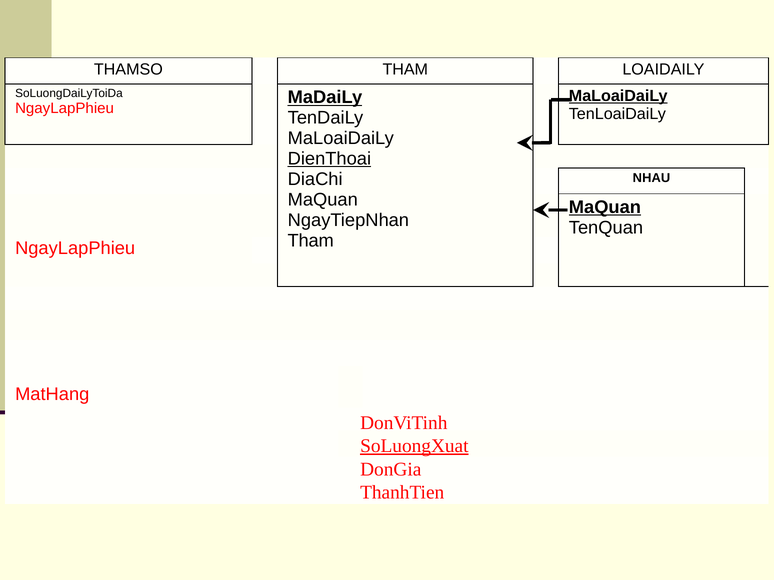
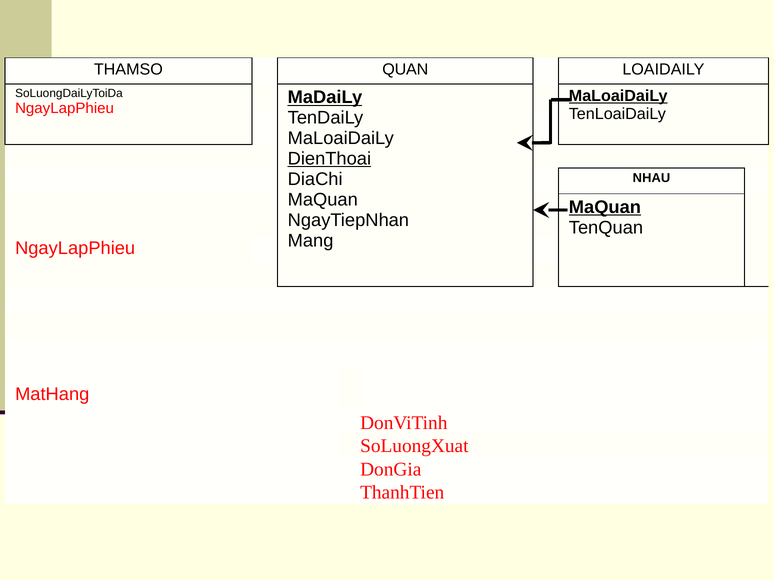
THAMSO THAM: THAM -> QUAN
Tham at (311, 241): Tham -> Mang
SoLuongXuat underline: present -> none
